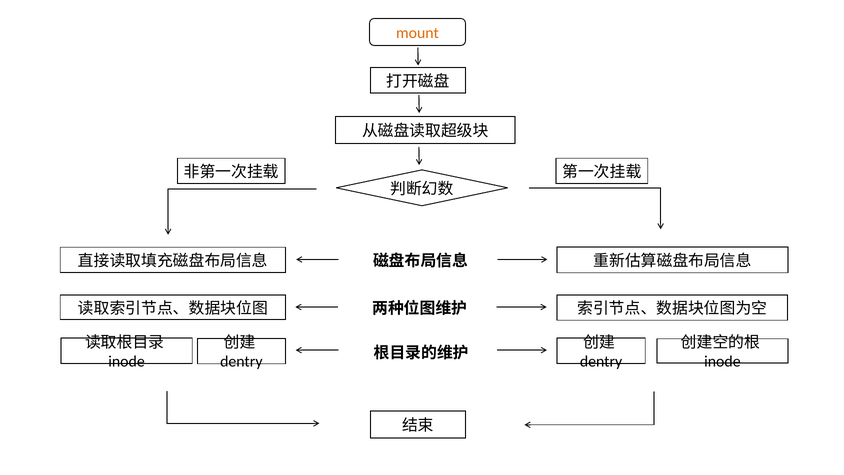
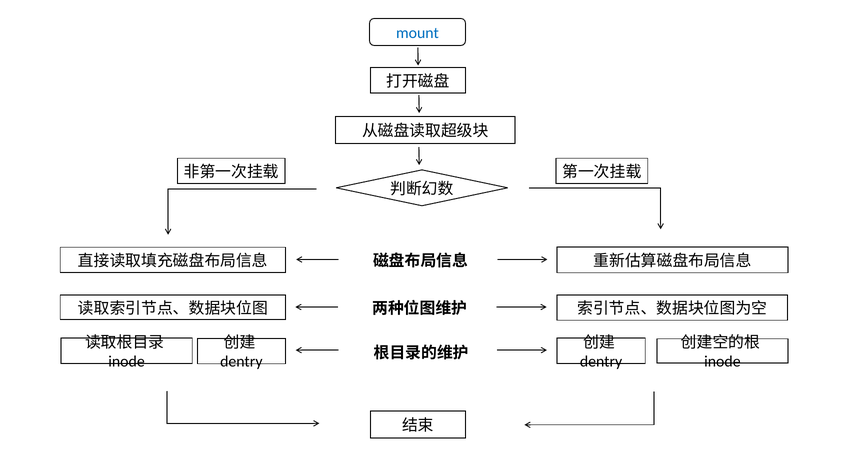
mount colour: orange -> blue
